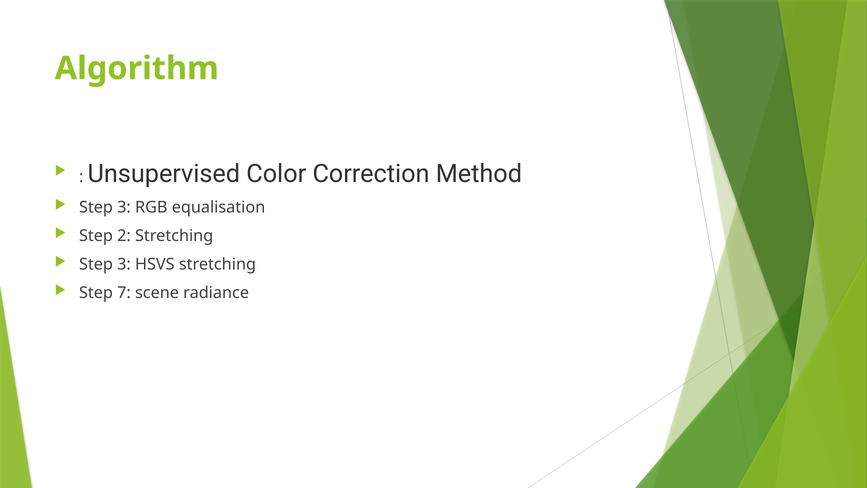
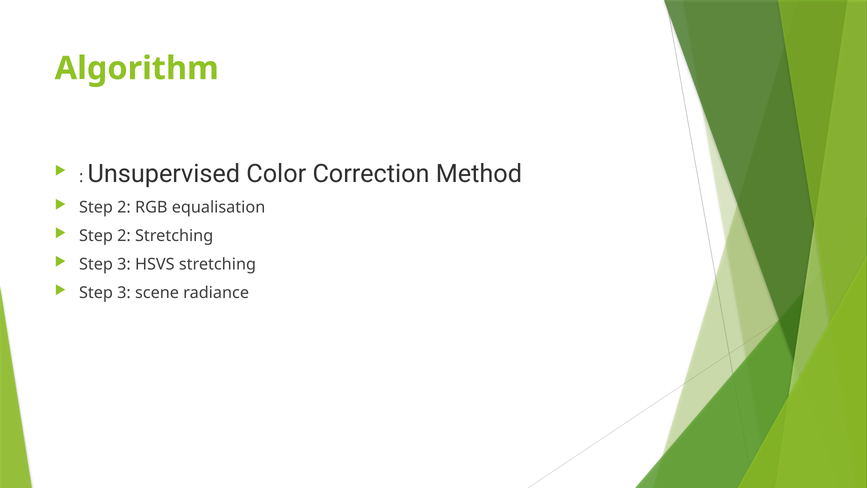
3 at (124, 207): 3 -> 2
7 at (124, 293): 7 -> 3
